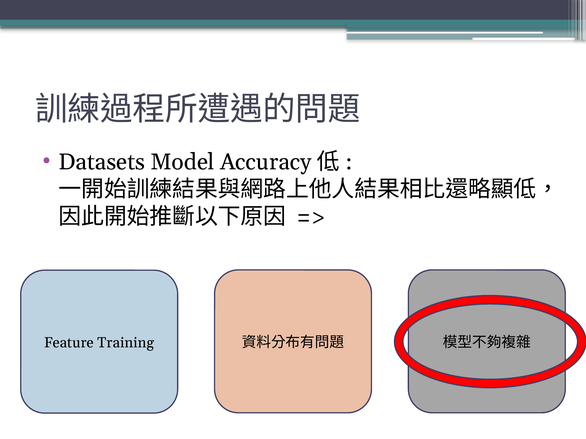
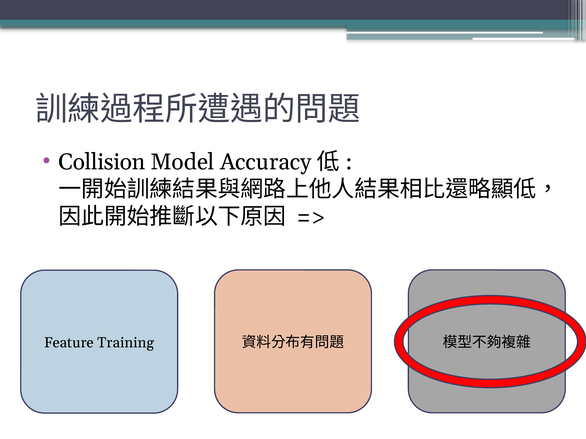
Datasets: Datasets -> Collision
